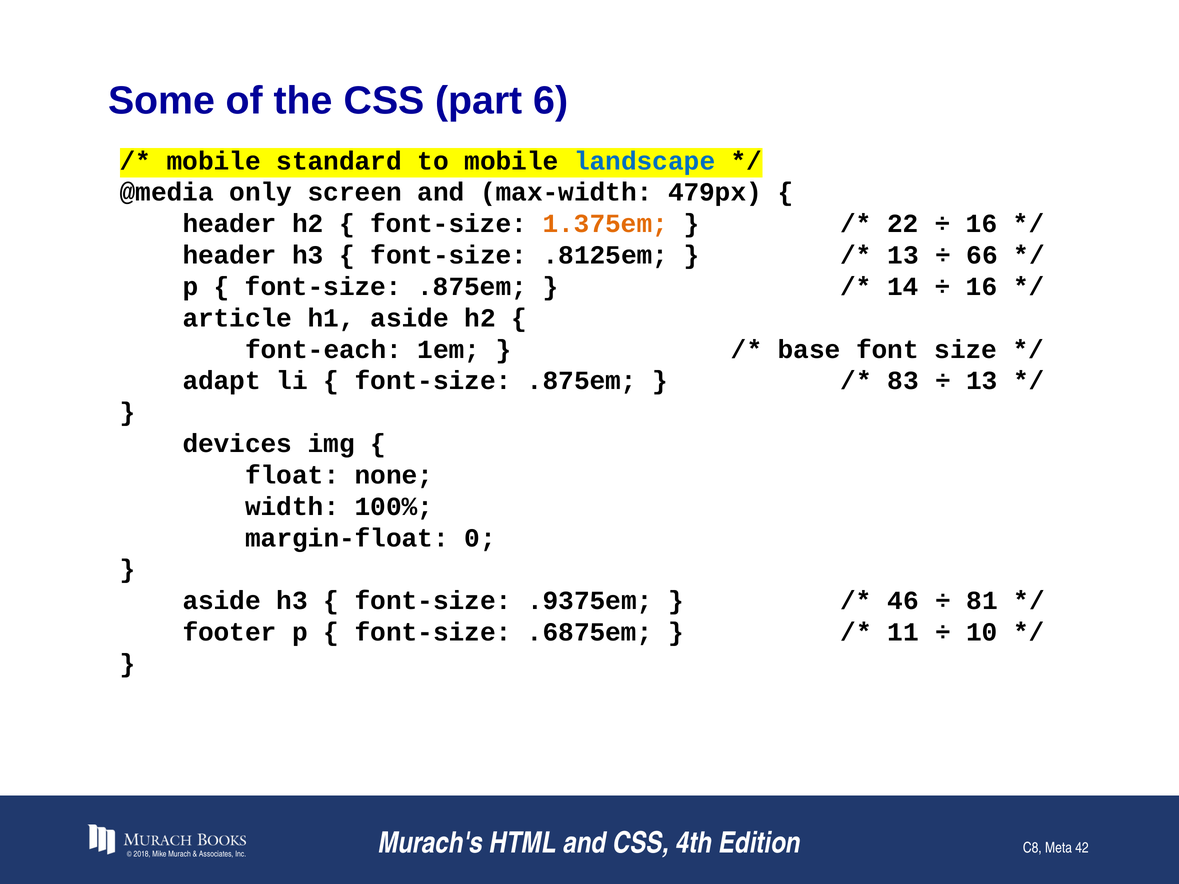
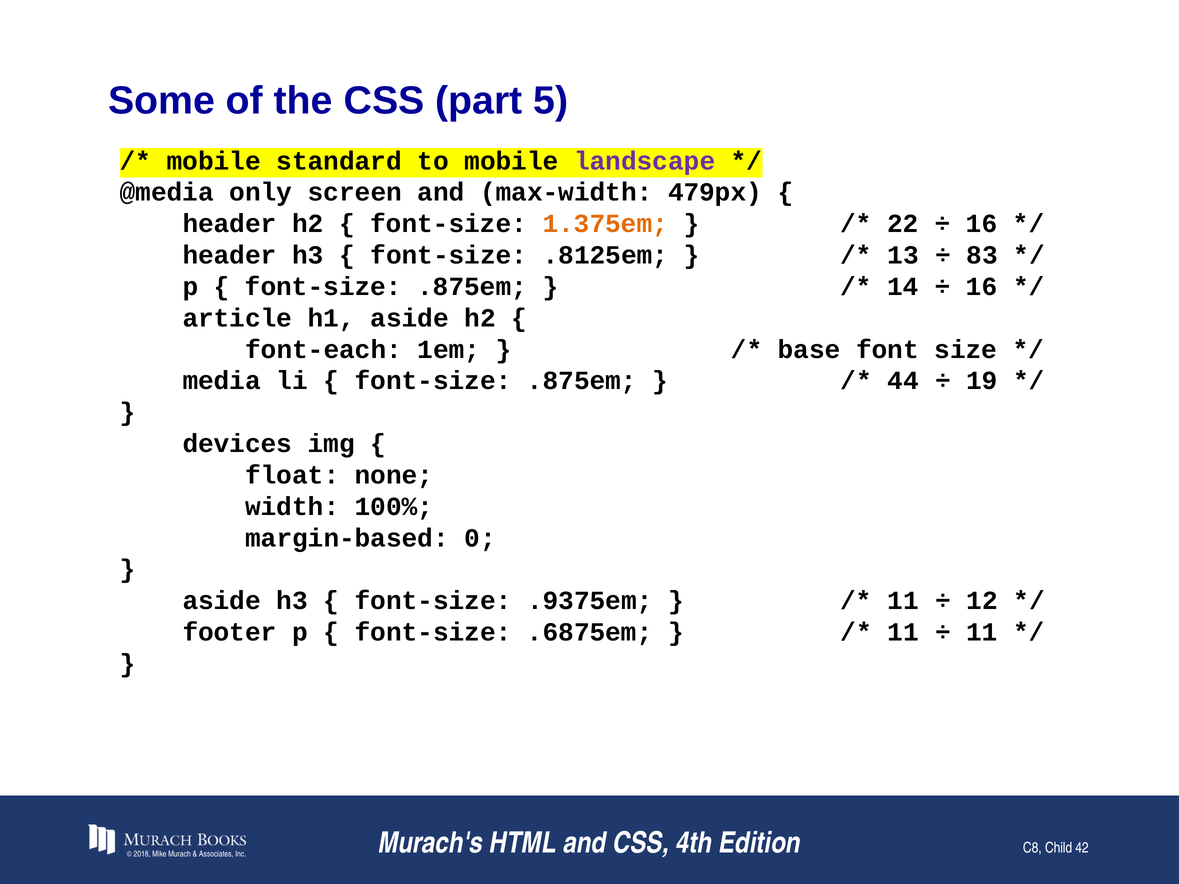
6: 6 -> 5
landscape colour: blue -> purple
66: 66 -> 83
adapt: adapt -> media
83: 83 -> 44
13 at (982, 381): 13 -> 19
margin-float: margin-float -> margin-based
46 at (903, 601): 46 -> 11
81: 81 -> 12
10 at (982, 632): 10 -> 11
Meta: Meta -> Child
